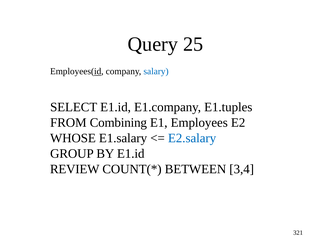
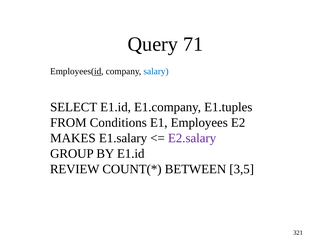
25: 25 -> 71
Combining: Combining -> Conditions
WHOSE: WHOSE -> MAKES
E2.salary colour: blue -> purple
3,4: 3,4 -> 3,5
